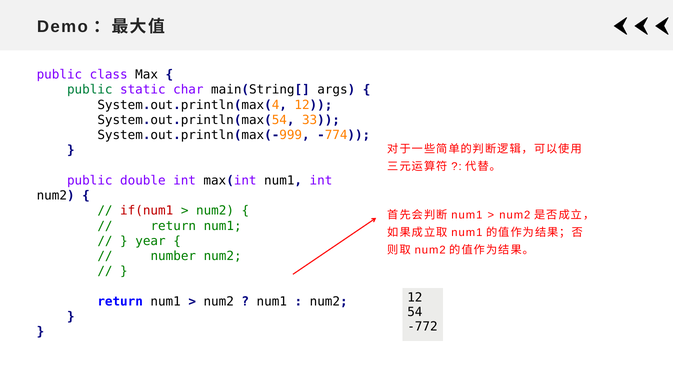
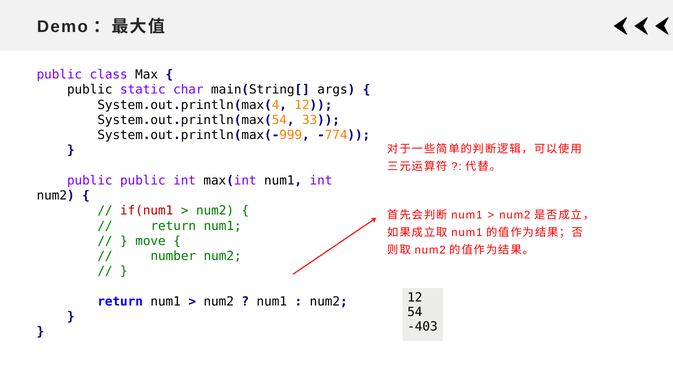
public at (90, 90) colour: green -> black
public double: double -> public
year: year -> move
-772: -772 -> -403
